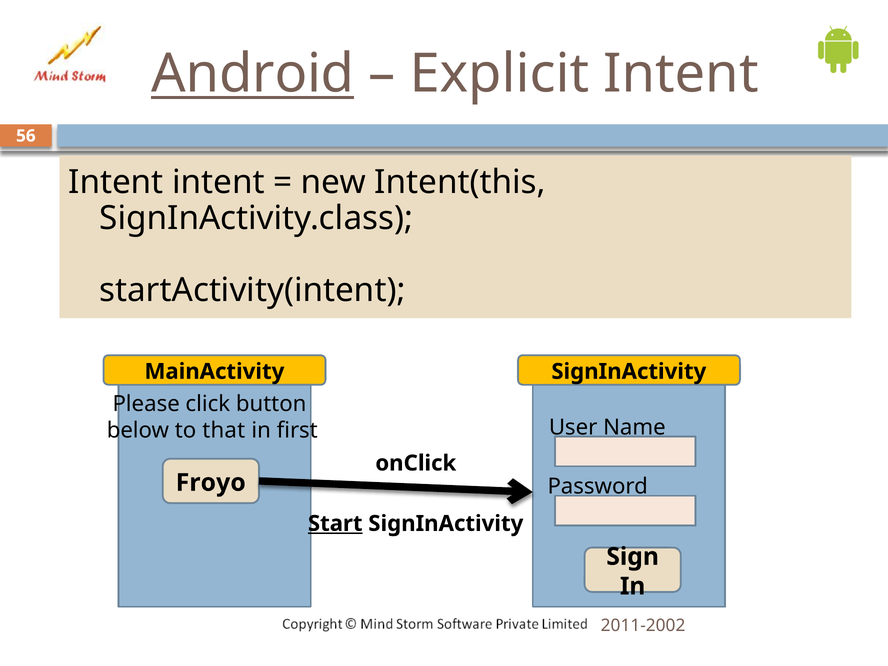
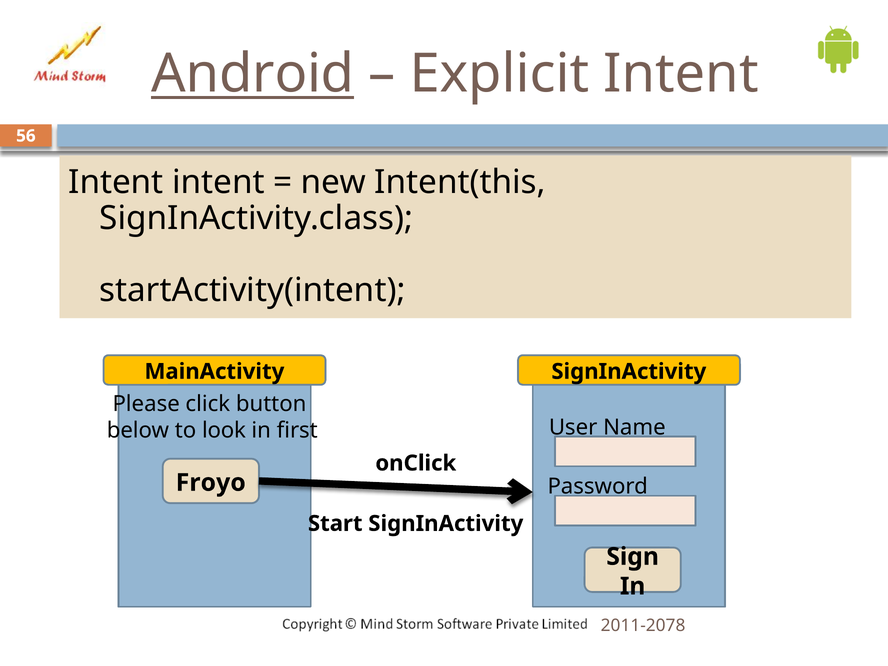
that: that -> look
Start underline: present -> none
2011-2002: 2011-2002 -> 2011-2078
